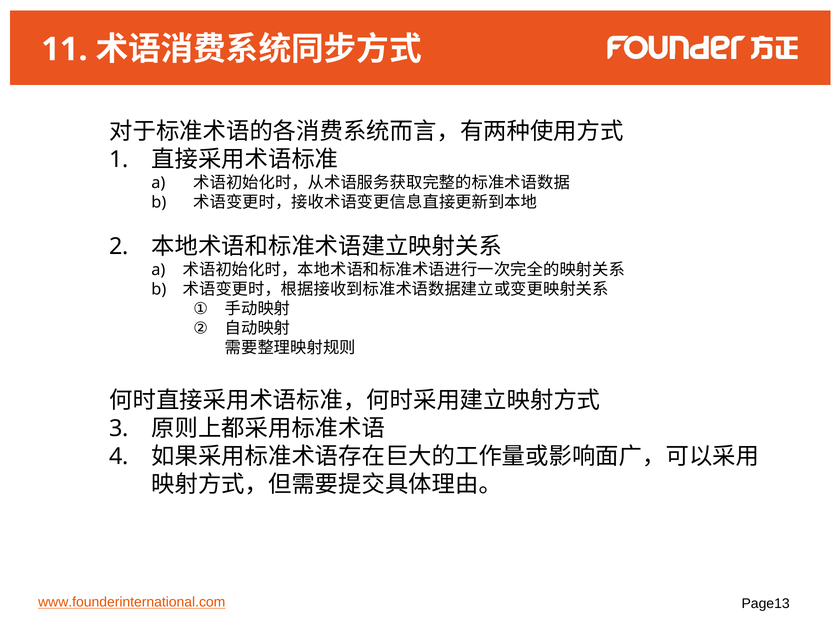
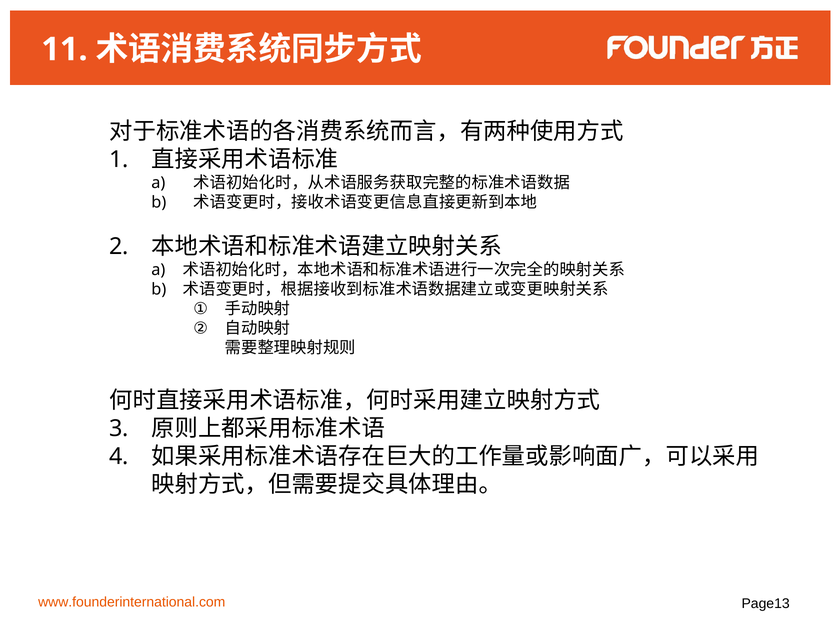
www.founderinternational.com underline: present -> none
